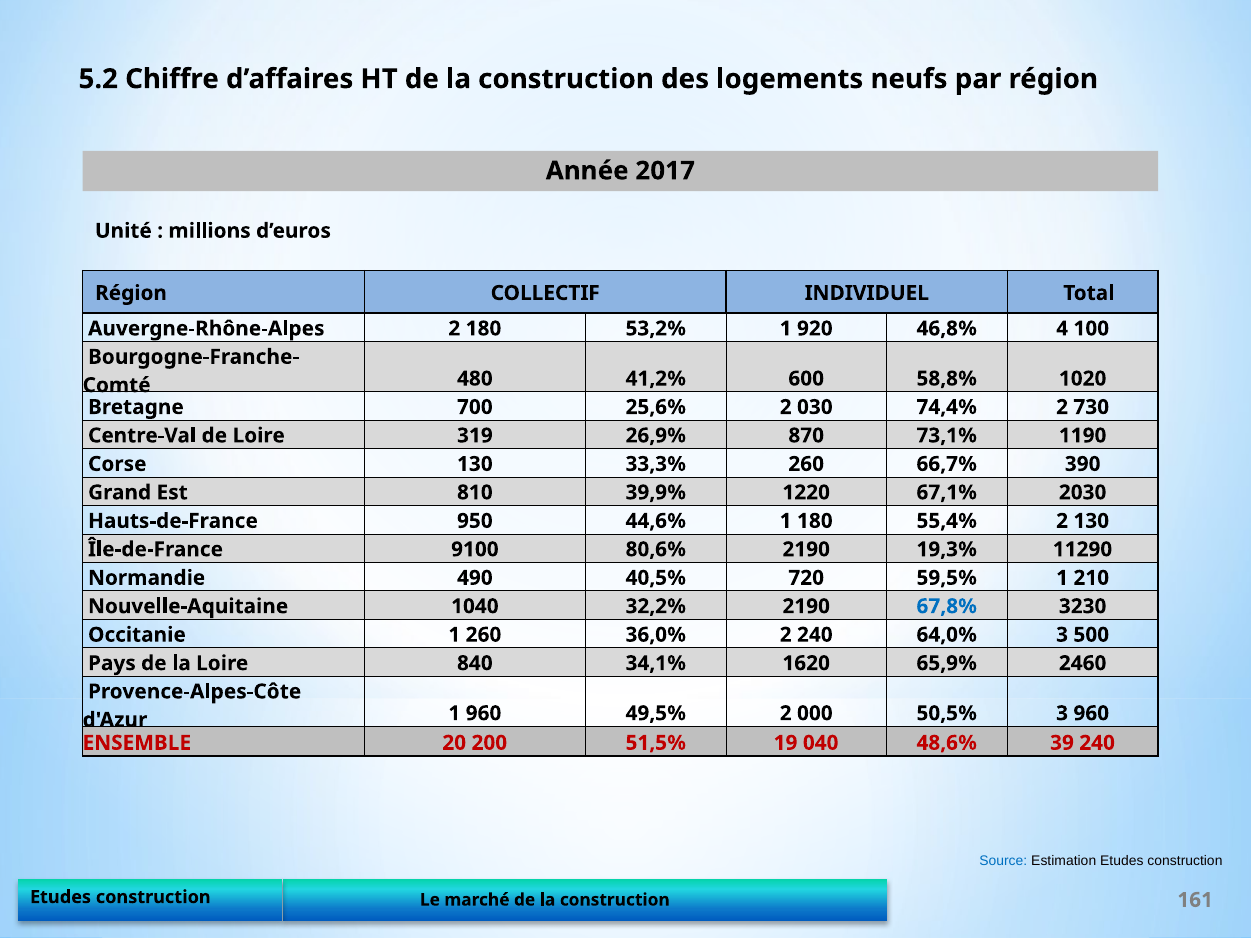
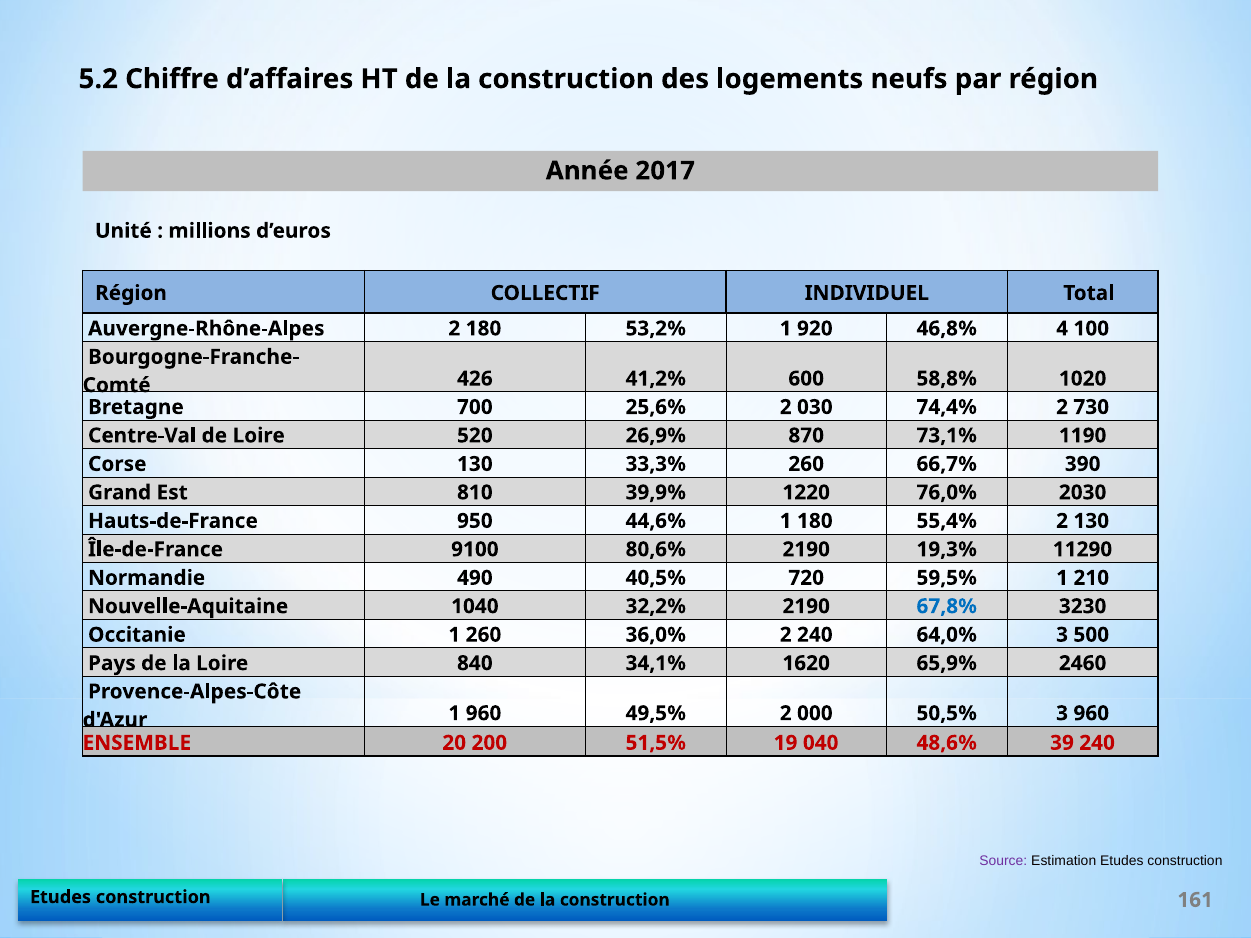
480: 480 -> 426
319: 319 -> 520
67,1%: 67,1% -> 76,0%
Source colour: blue -> purple
